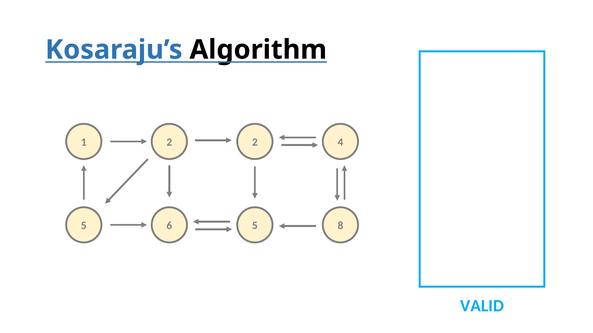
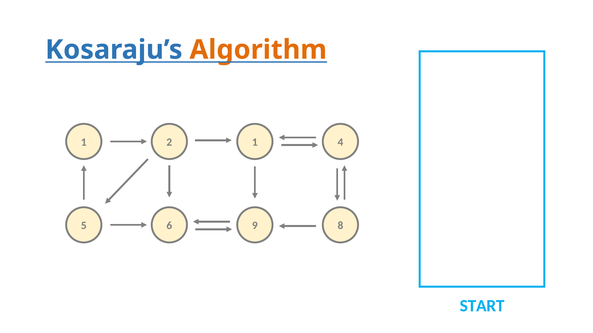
Algorithm colour: black -> orange
2 2: 2 -> 1
6 5: 5 -> 9
VALID: VALID -> START
